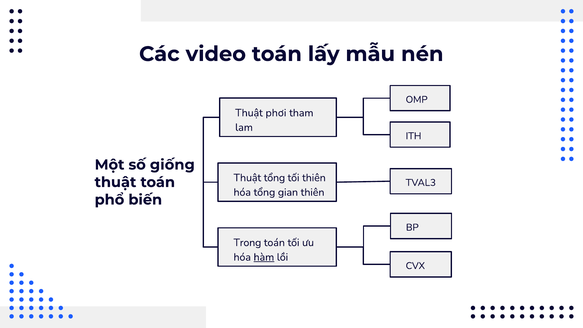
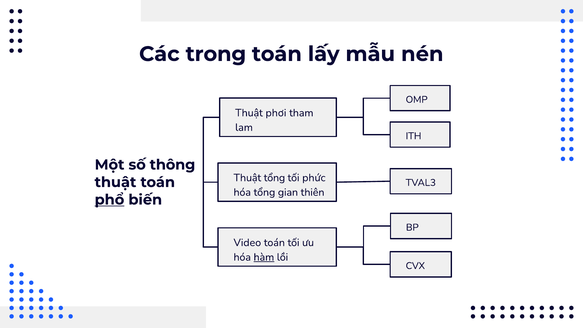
video: video -> trong
giống: giống -> thông
tối thiên: thiên -> phức
phổ underline: none -> present
Trong: Trong -> Video
